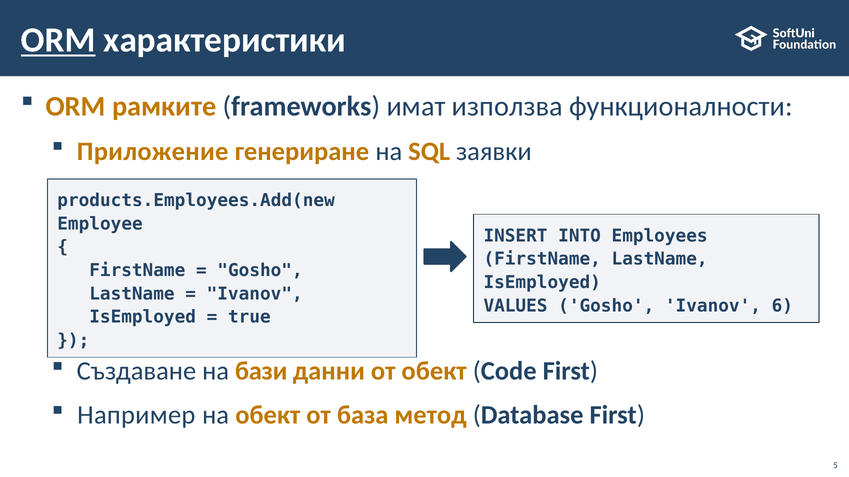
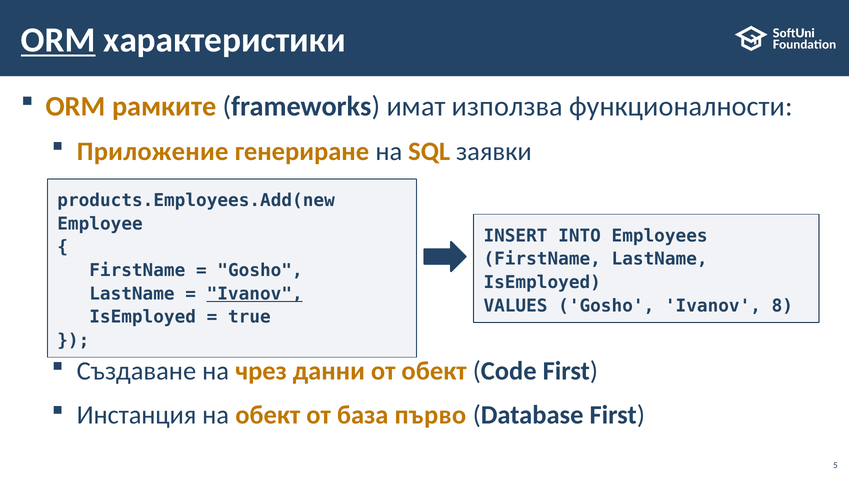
Ivanov at (255, 294) underline: none -> present
6: 6 -> 8
бази: бази -> чрез
Например: Например -> Инстанция
метод: метод -> първо
